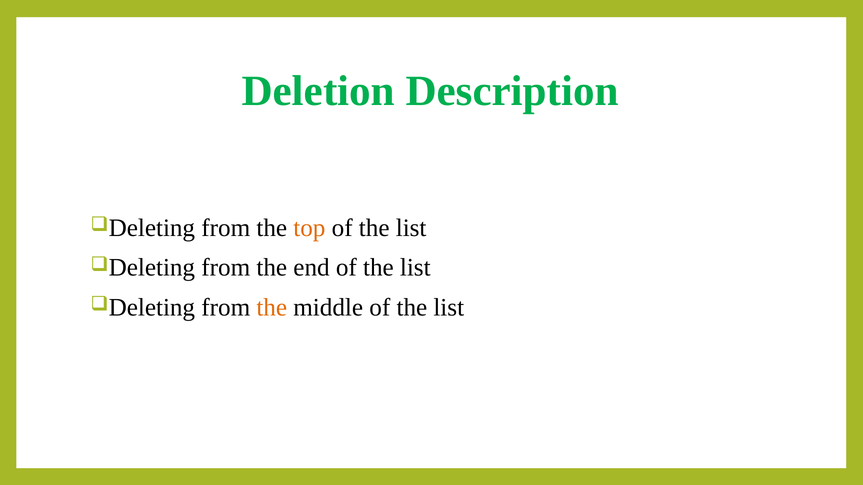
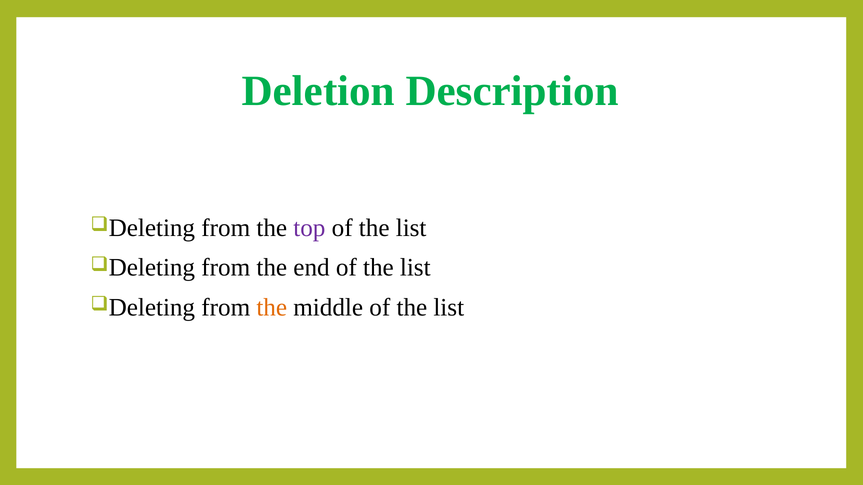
top colour: orange -> purple
